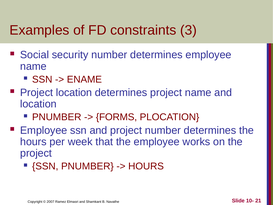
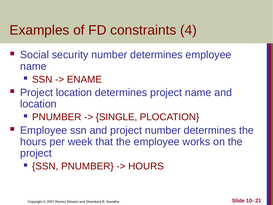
3: 3 -> 4
FORMS: FORMS -> SINGLE
